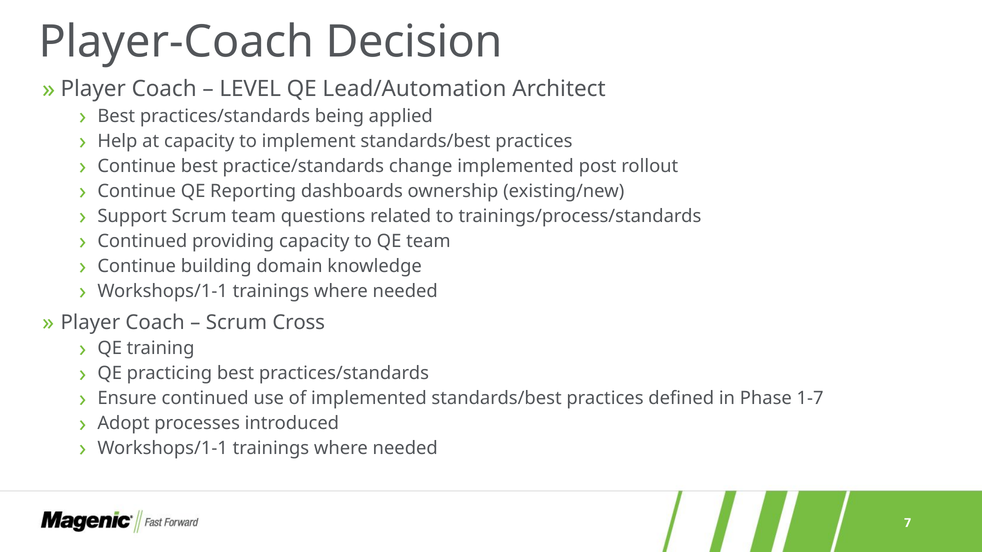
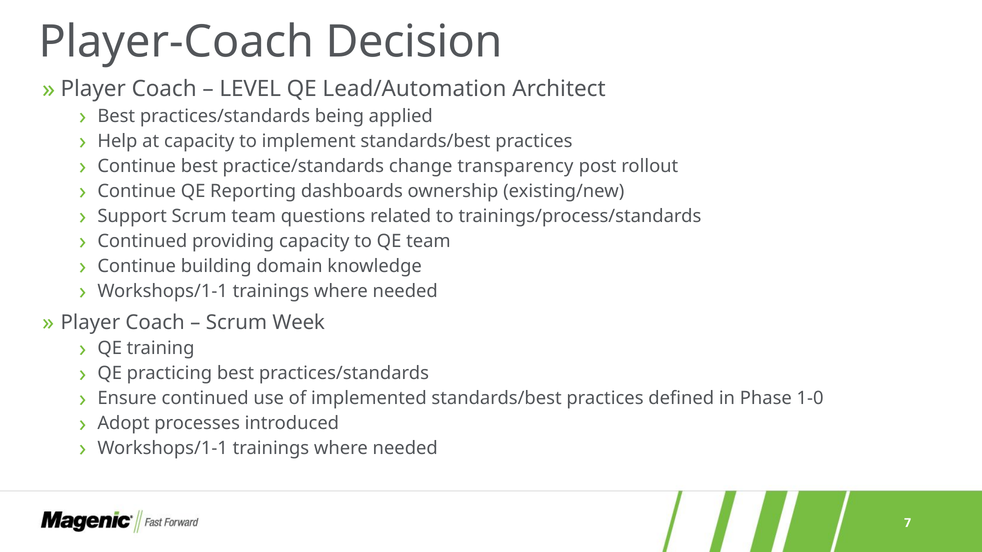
change implemented: implemented -> transparency
Cross: Cross -> Week
1-7: 1-7 -> 1-0
